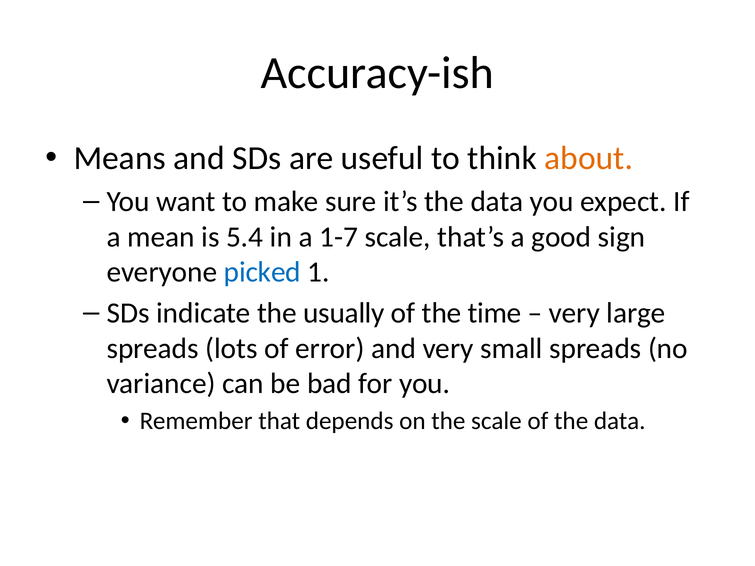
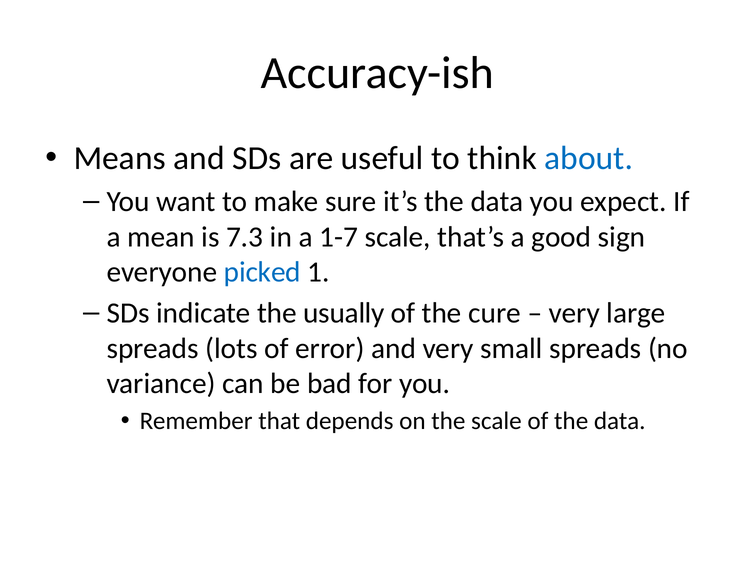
about colour: orange -> blue
5.4: 5.4 -> 7.3
time: time -> cure
